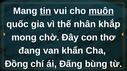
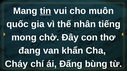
muôn underline: present -> none
khắp: khắp -> tiếng
Đồng: Đồng -> Cháy
